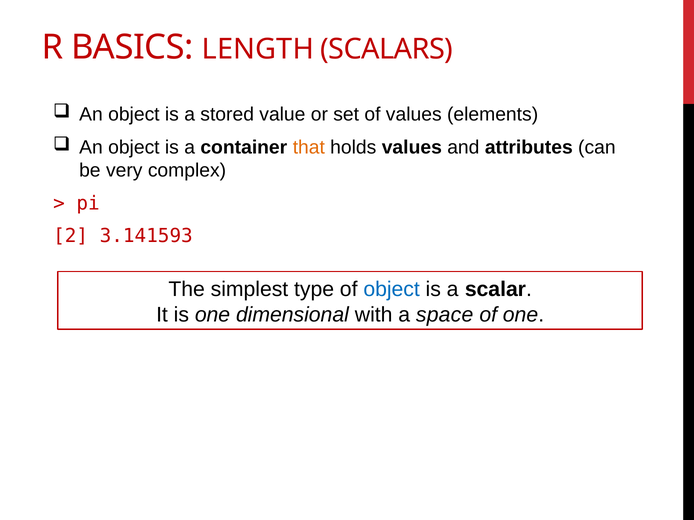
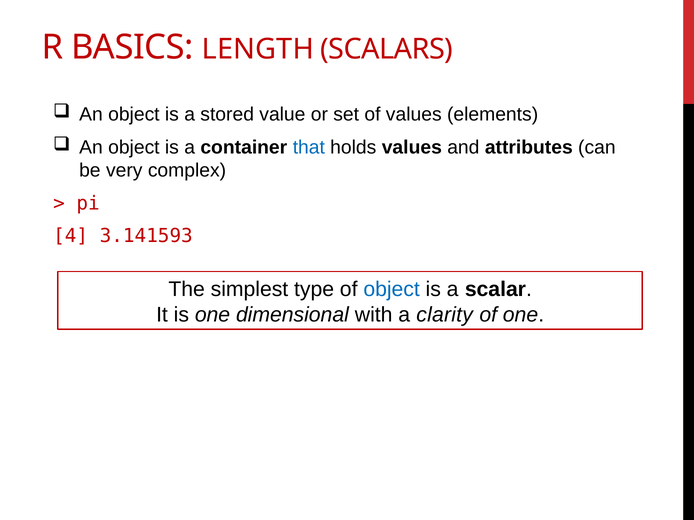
that colour: orange -> blue
2: 2 -> 4
space: space -> clarity
